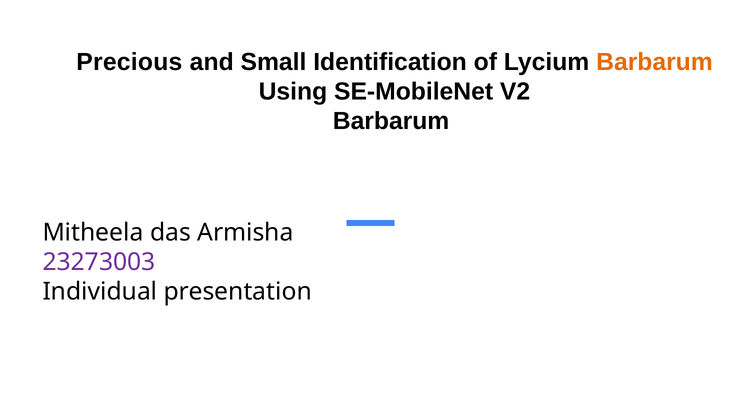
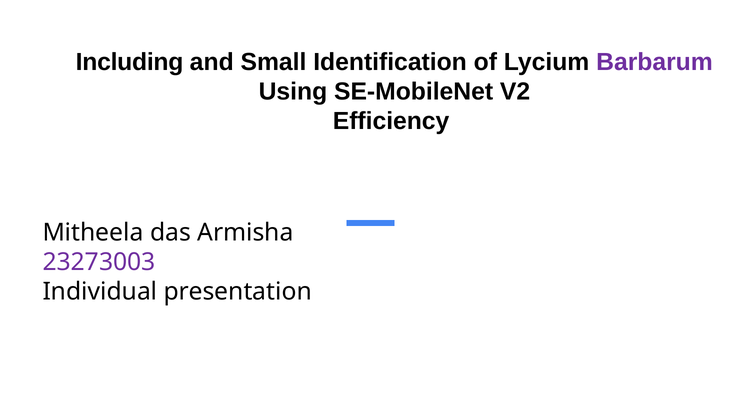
Precious: Precious -> Including
Barbarum at (654, 62) colour: orange -> purple
Barbarum at (391, 121): Barbarum -> Efficiency
